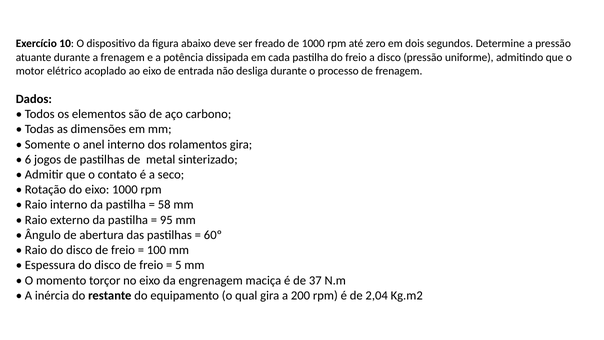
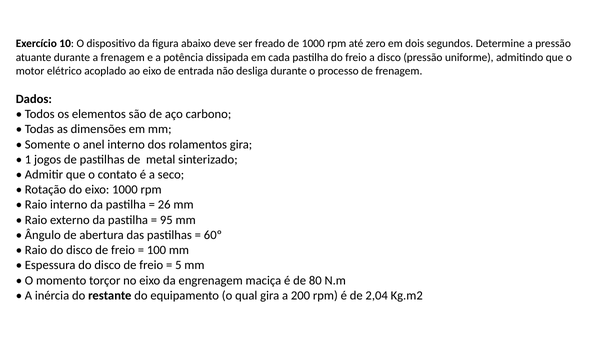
6: 6 -> 1
58: 58 -> 26
37: 37 -> 80
